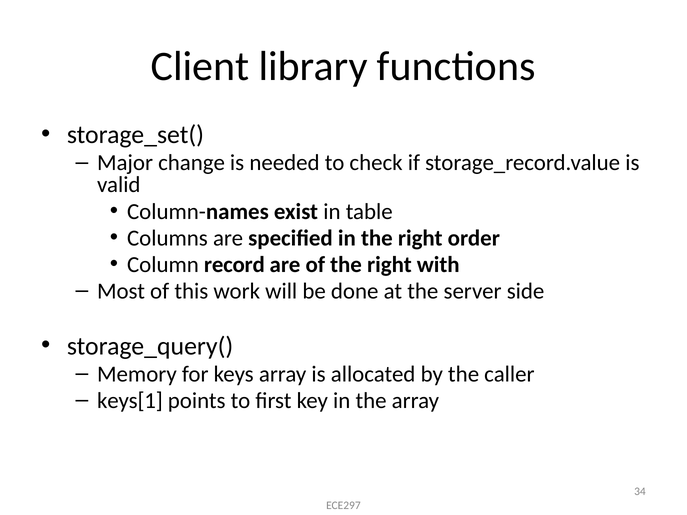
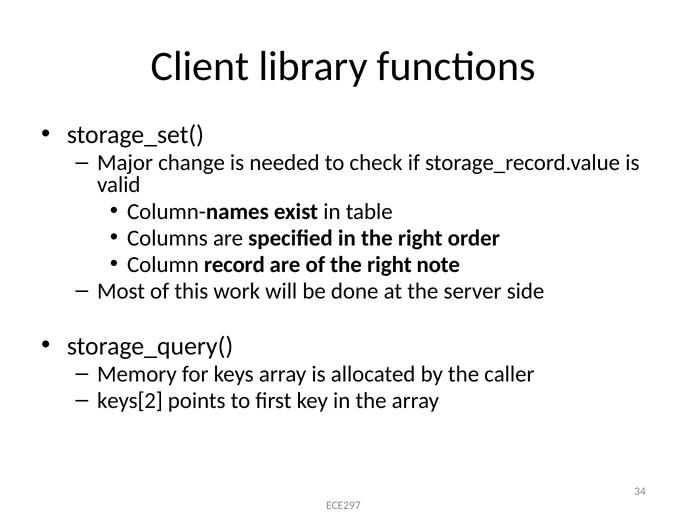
with: with -> note
keys[1: keys[1 -> keys[2
